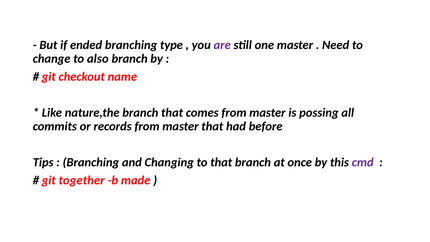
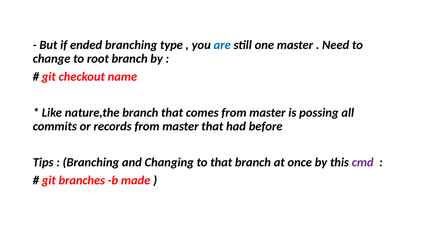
are colour: purple -> blue
also: also -> root
together: together -> branches
